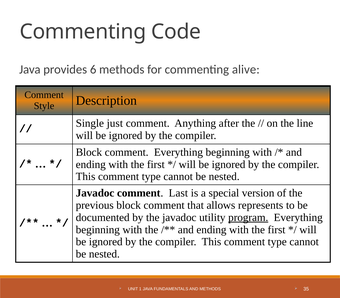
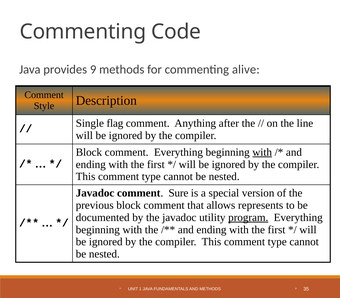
6: 6 -> 9
just: just -> flag
with at (262, 152) underline: none -> present
Last: Last -> Sure
